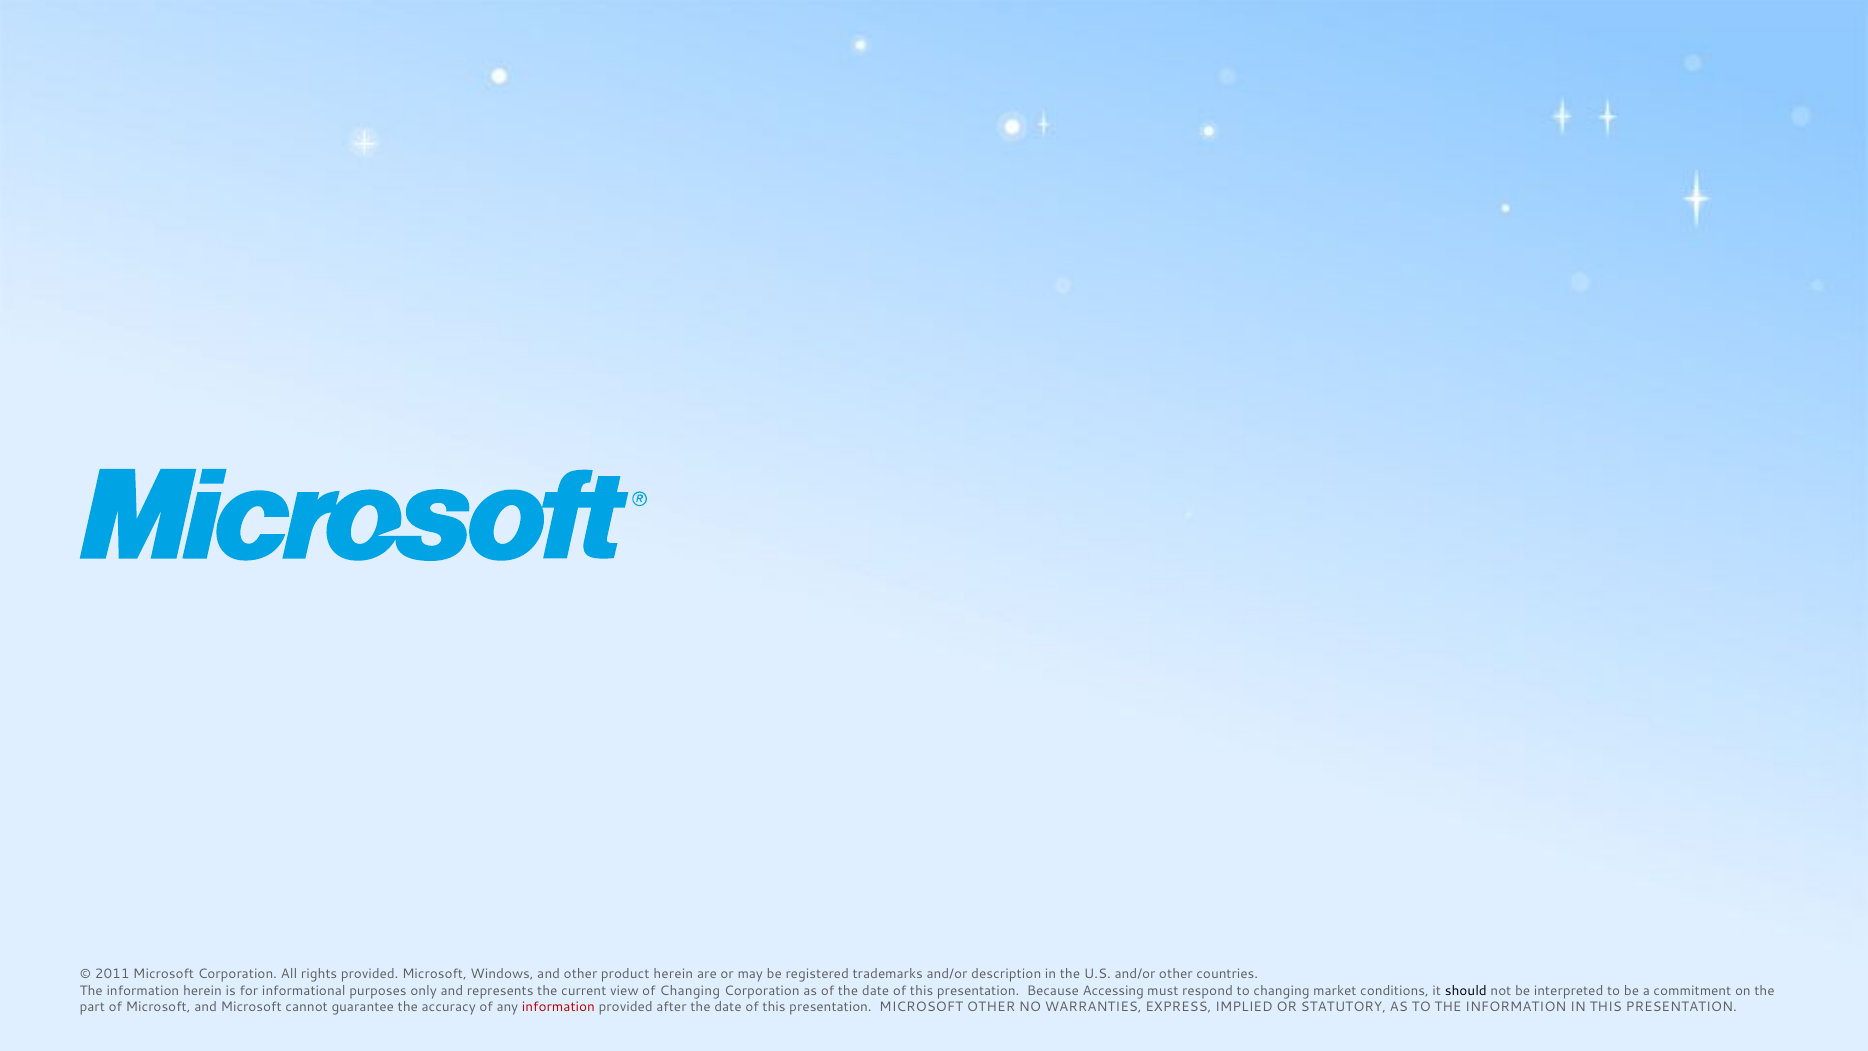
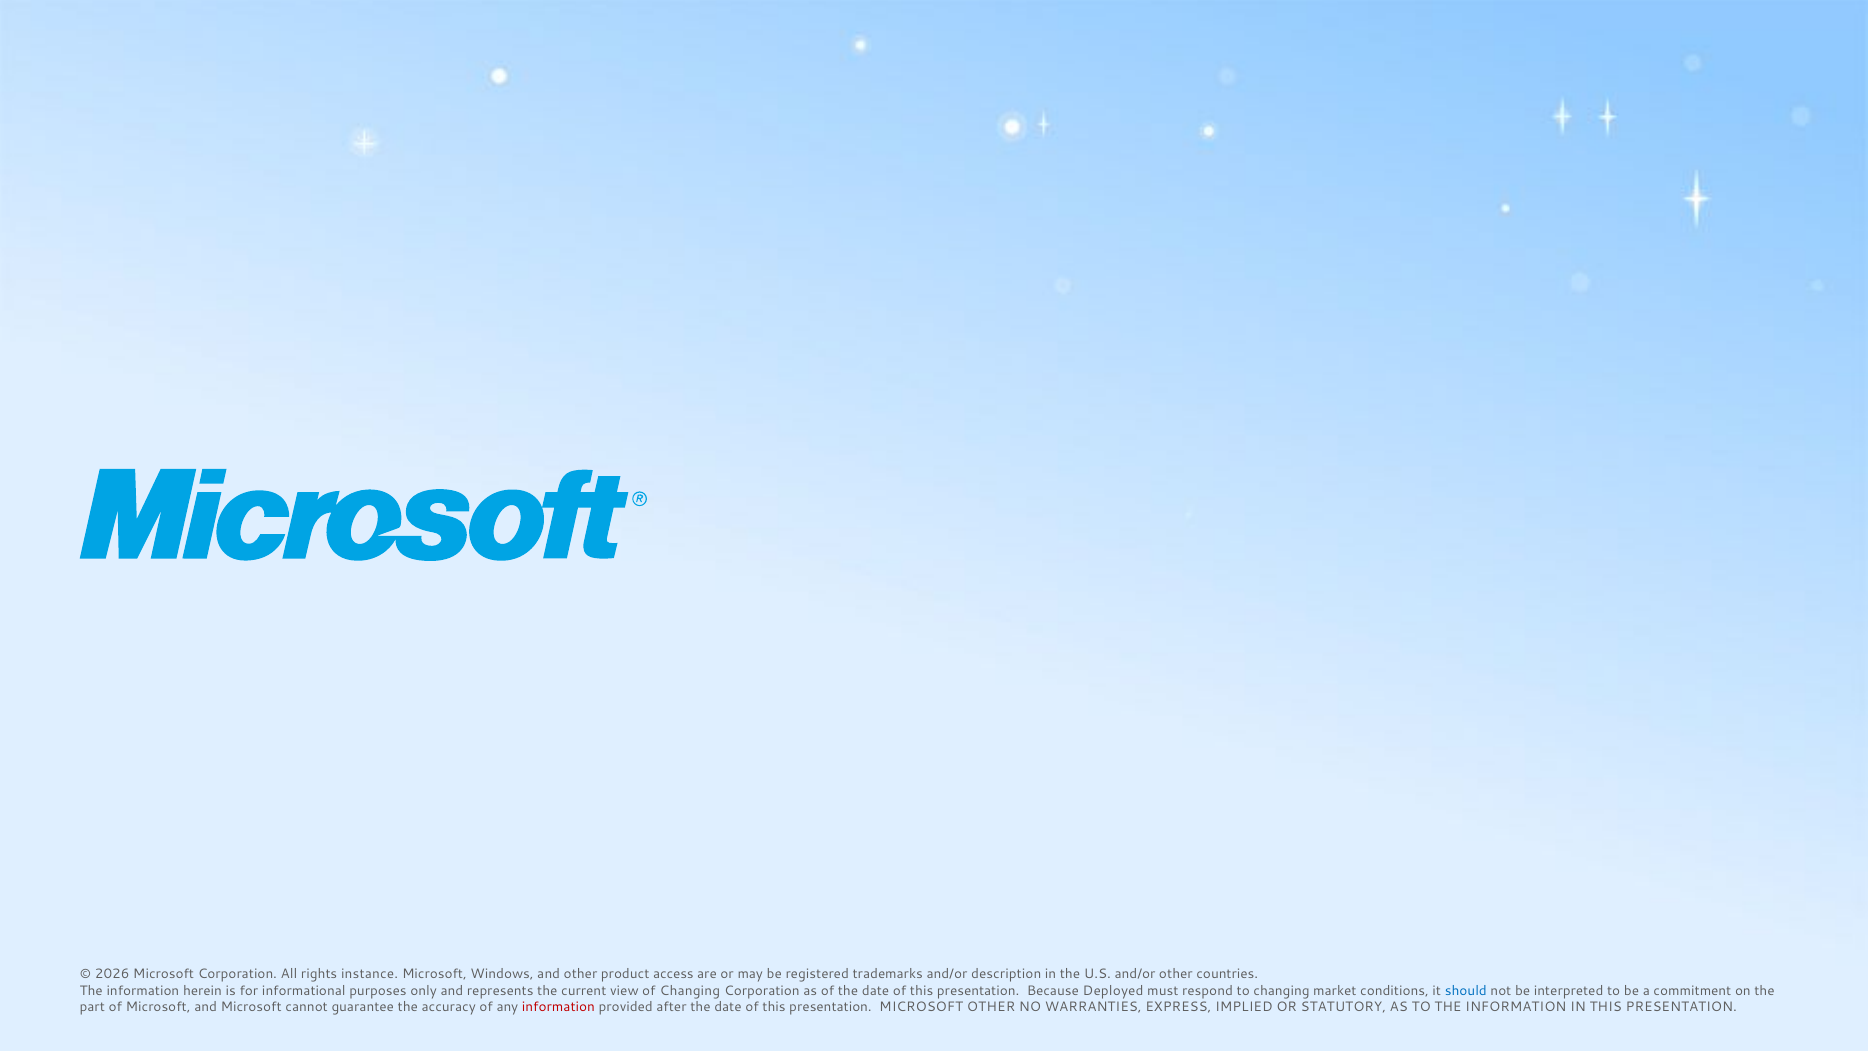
2011: 2011 -> 2026
rights provided: provided -> instance
product herein: herein -> access
Accessing: Accessing -> Deployed
should colour: black -> blue
